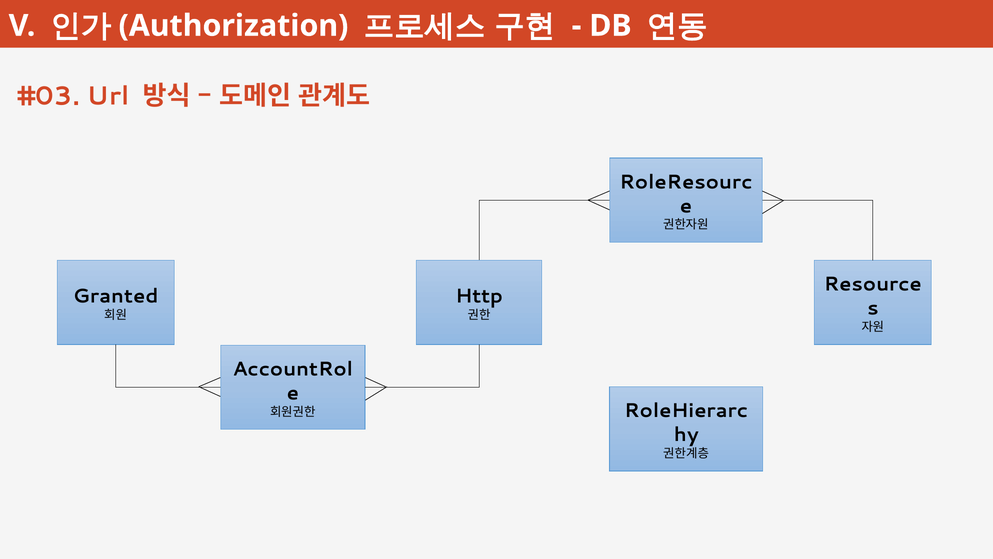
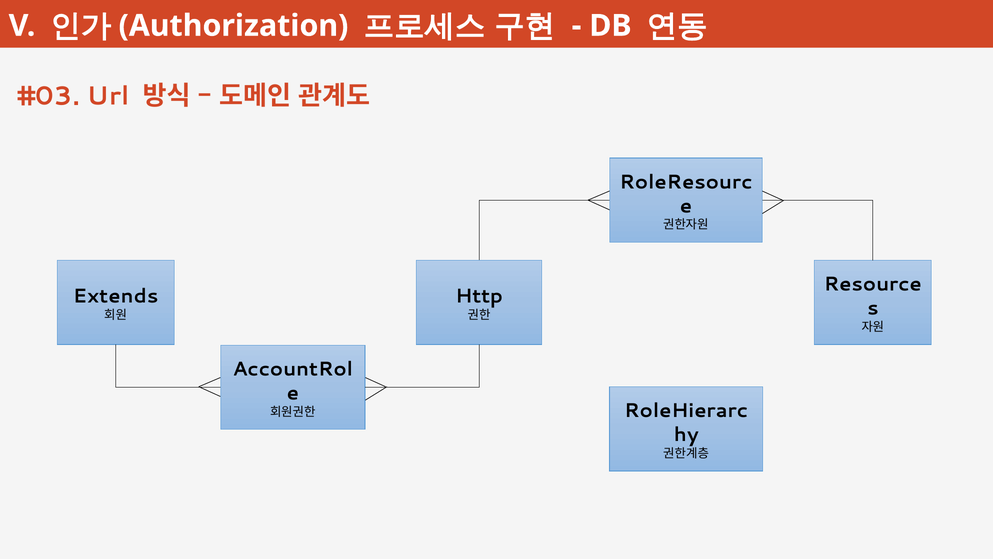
Granted: Granted -> Extends
